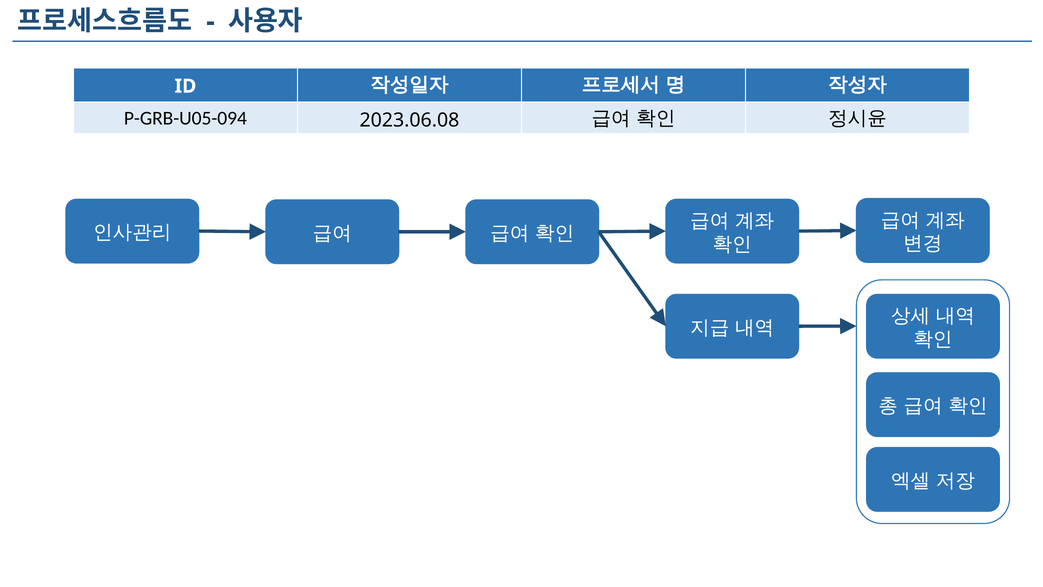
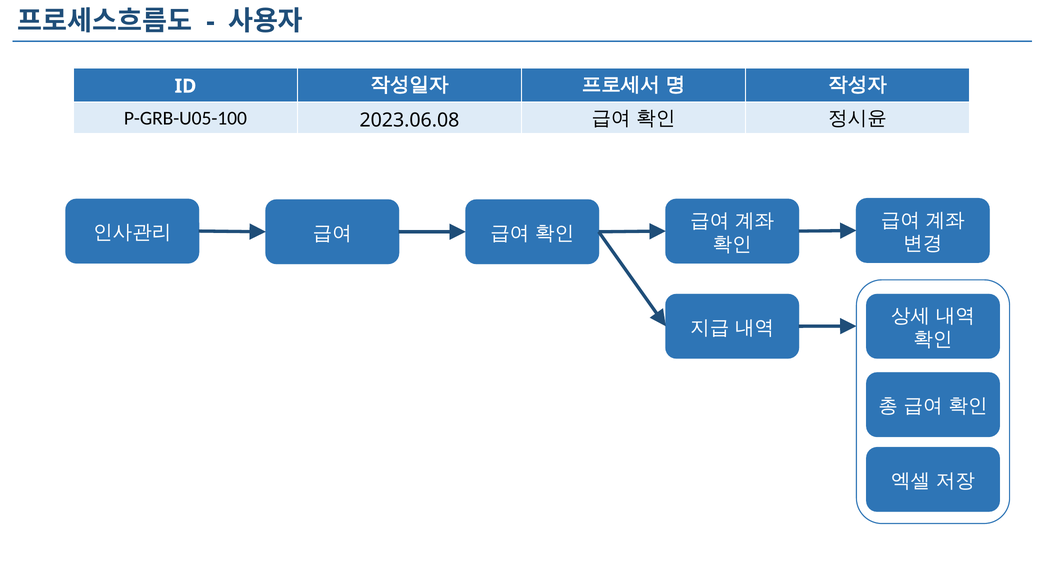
P-GRB-U05-094: P-GRB-U05-094 -> P-GRB-U05-100
